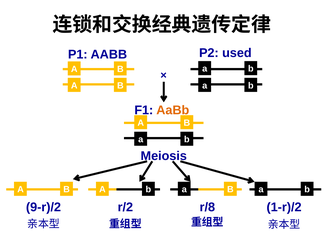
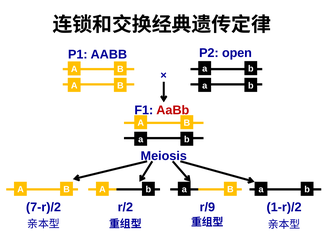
used: used -> open
AaBb at (173, 110) colour: orange -> red
9-r)/2: 9-r)/2 -> 7-r)/2
r/8: r/8 -> r/9
